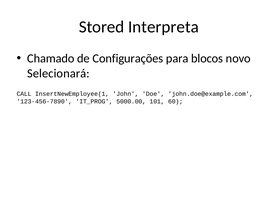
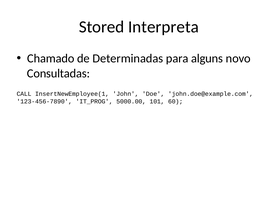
Configurações: Configurações -> Determinadas
blocos: blocos -> alguns
Selecionará: Selecionará -> Consultadas
